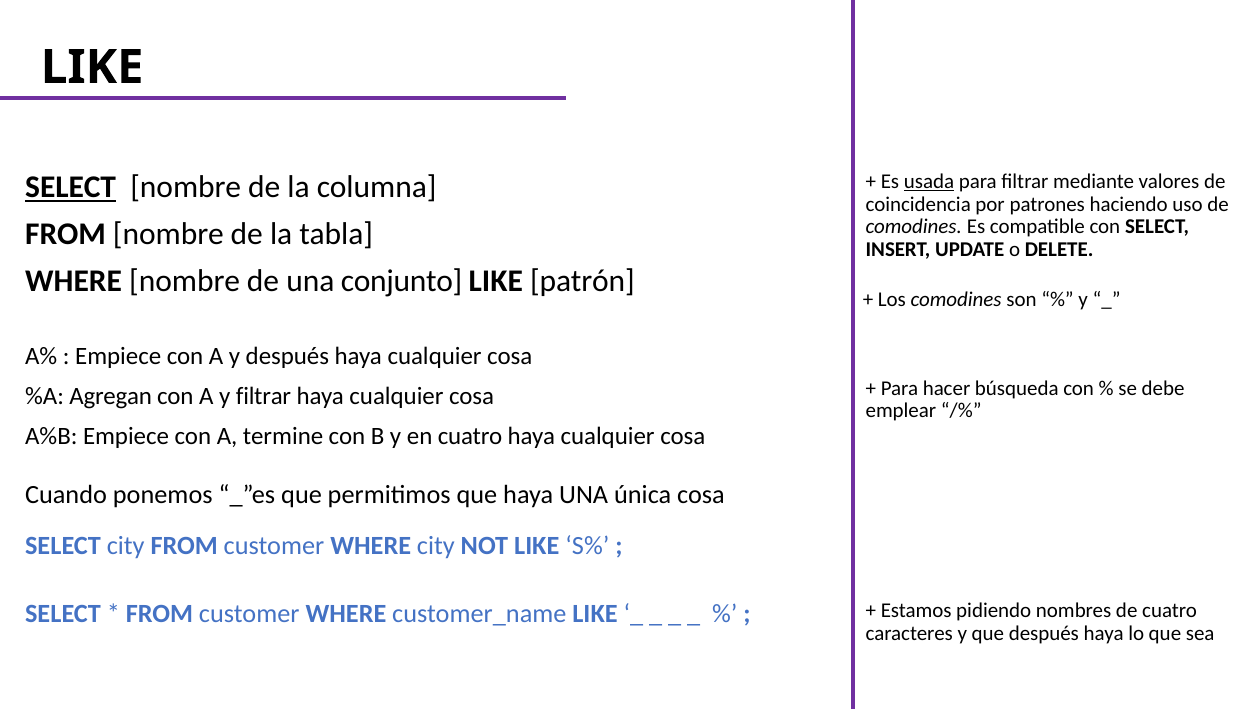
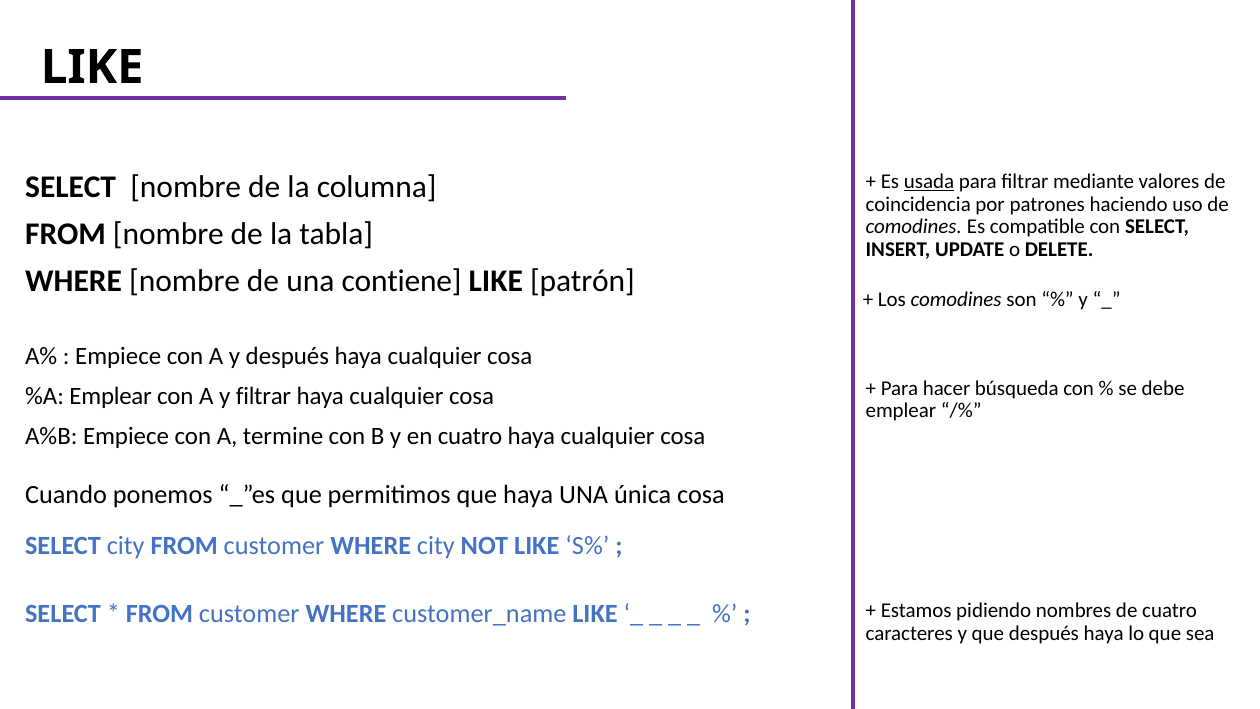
SELECT at (71, 187) underline: present -> none
conjunto: conjunto -> contiene
%A Agregan: Agregan -> Emplear
